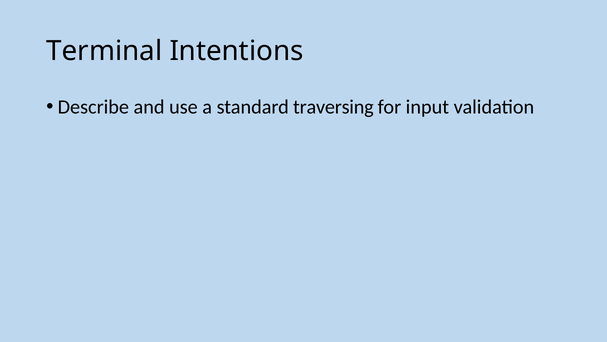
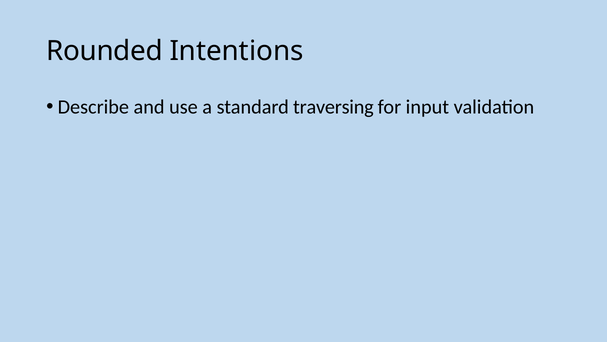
Terminal: Terminal -> Rounded
